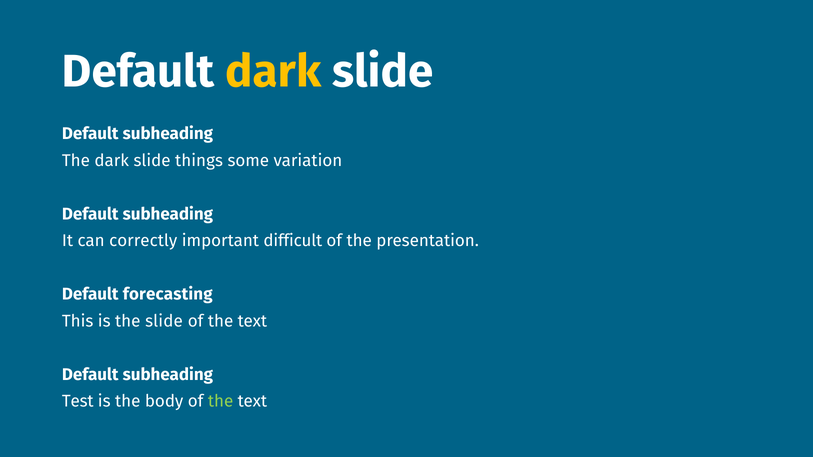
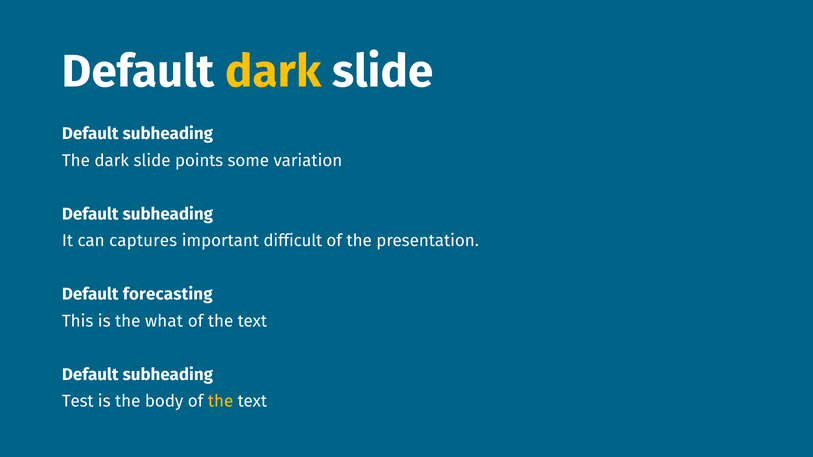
things: things -> points
correctly: correctly -> captures
the slide: slide -> what
the at (221, 401) colour: light green -> yellow
